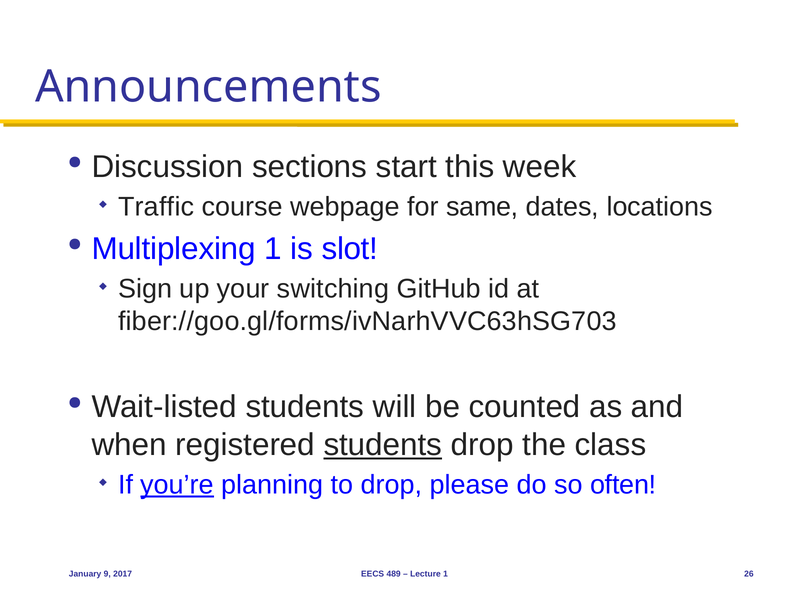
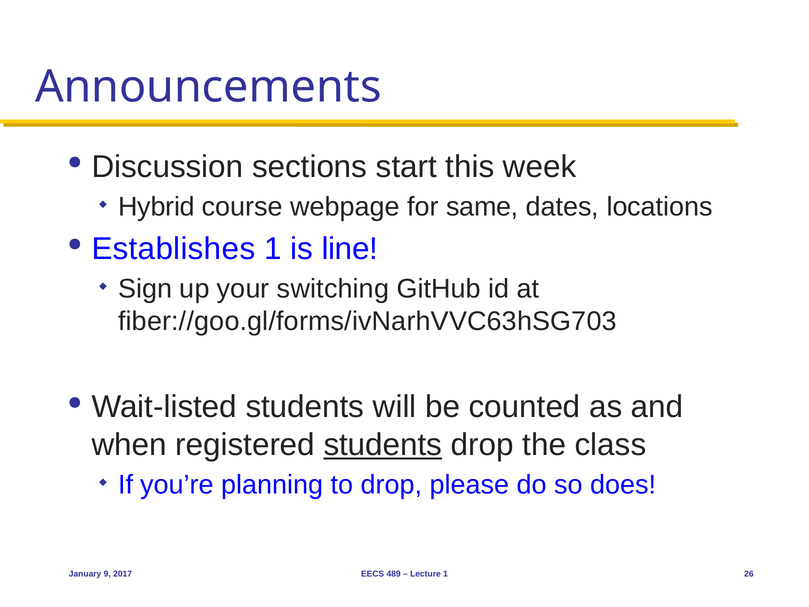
Traffic: Traffic -> Hybrid
Multiplexing: Multiplexing -> Establishes
slot: slot -> line
you’re underline: present -> none
often: often -> does
